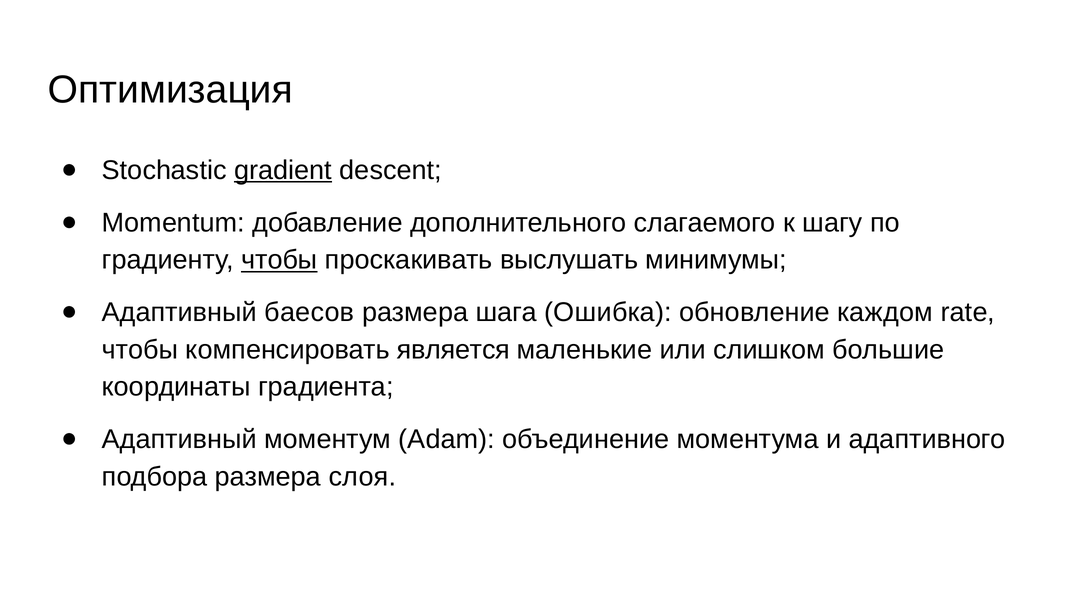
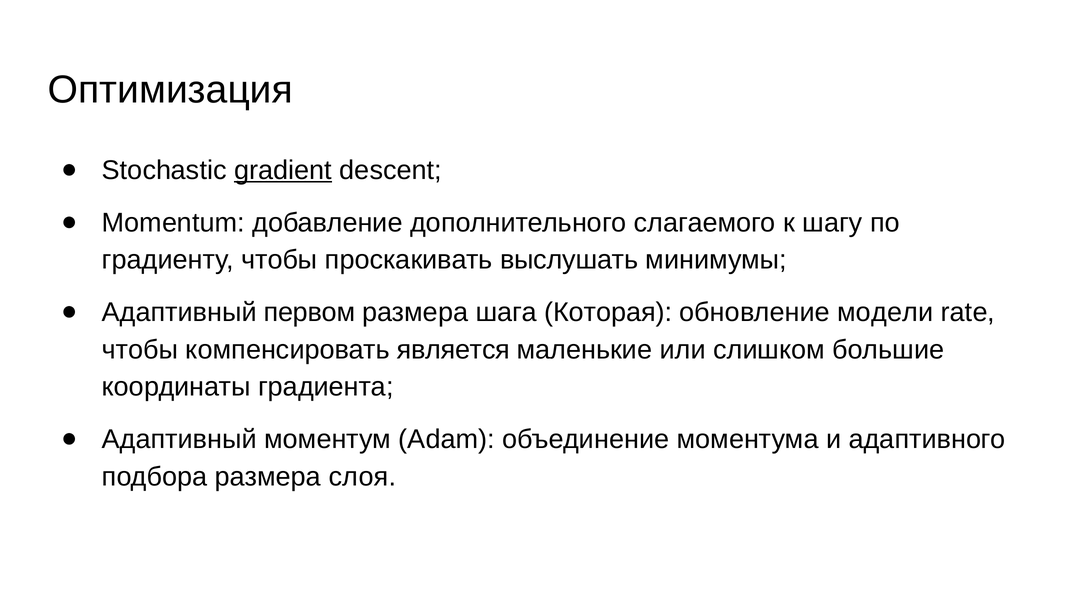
чтобы at (279, 260) underline: present -> none
баесов: баесов -> первом
Ошибка: Ошибка -> Которая
каждом: каждом -> модели
